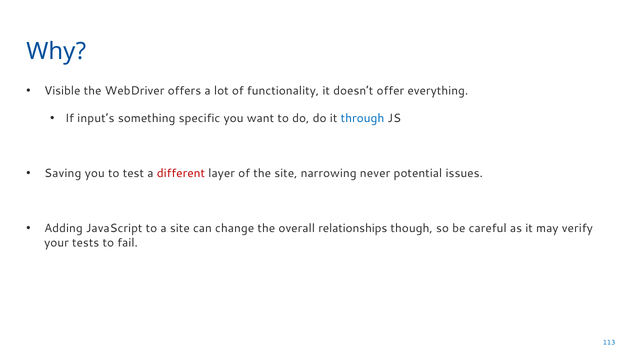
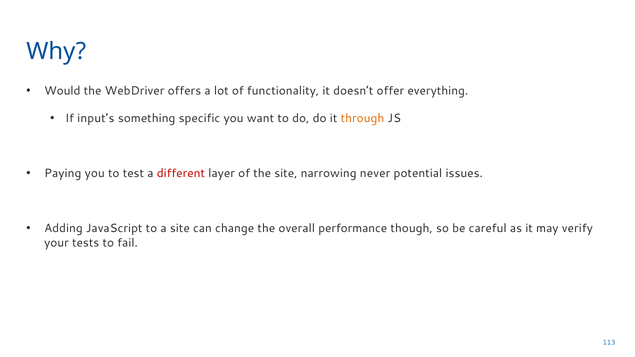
Visible: Visible -> Would
through colour: blue -> orange
Saving: Saving -> Paying
relationships: relationships -> performance
